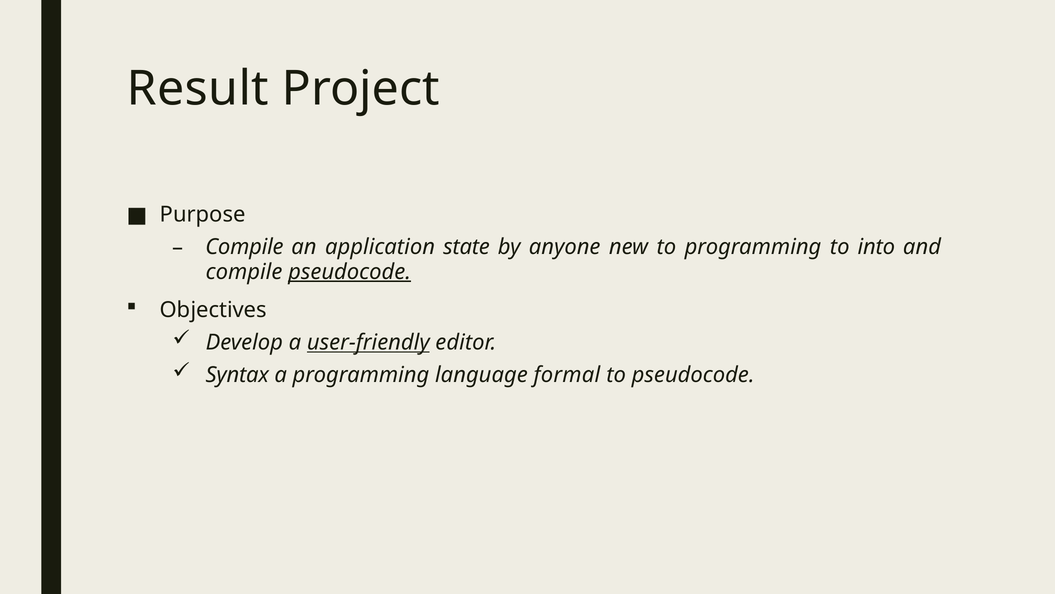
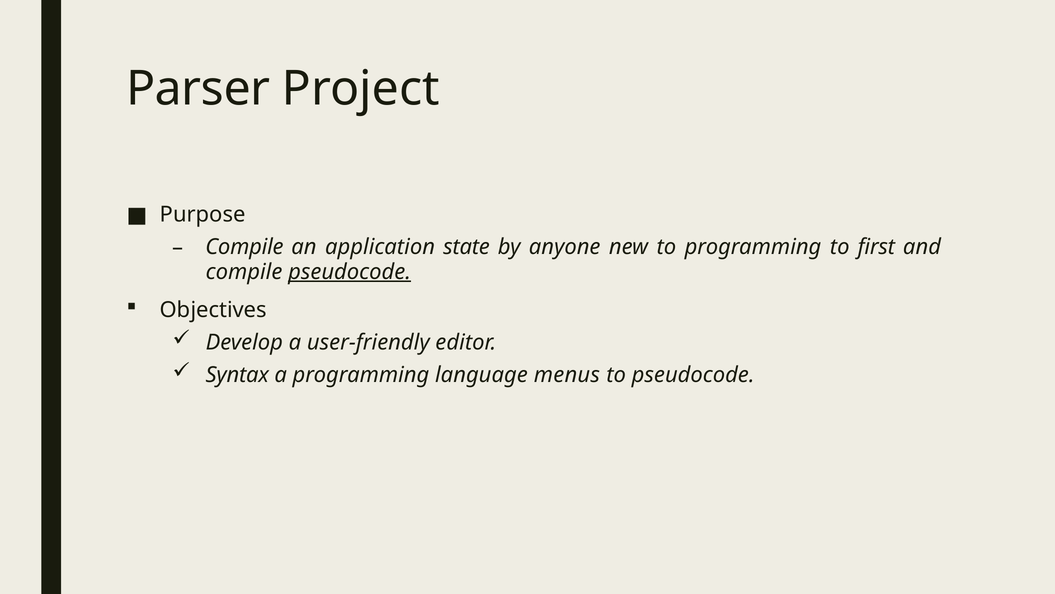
Result: Result -> Parser
into: into -> first
user-friendly underline: present -> none
formal: formal -> menus
